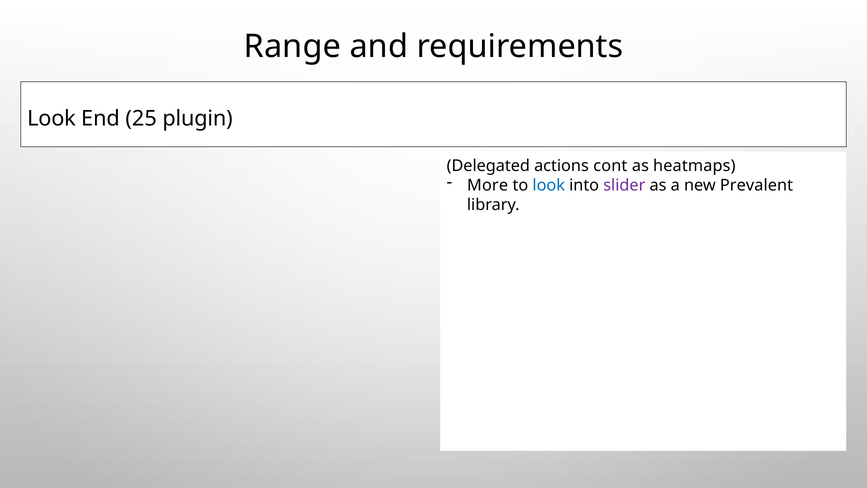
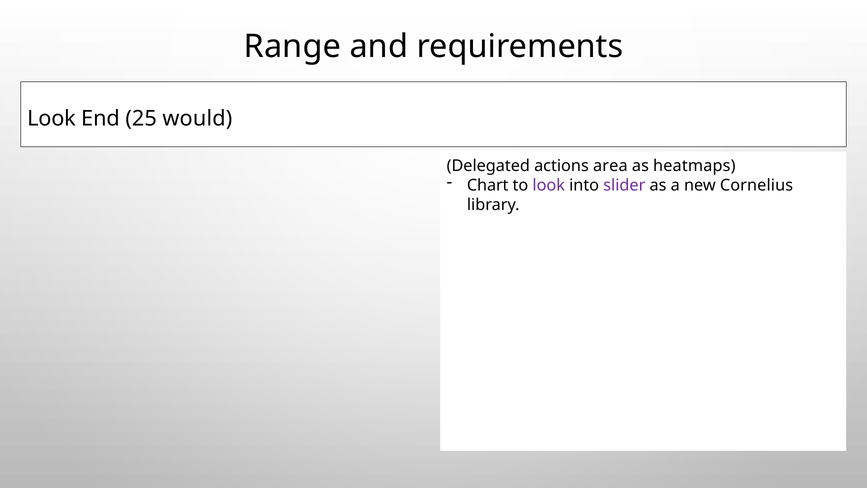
plugin: plugin -> would
cont: cont -> area
More: More -> Chart
look at (549, 185) colour: blue -> purple
Prevalent: Prevalent -> Cornelius
